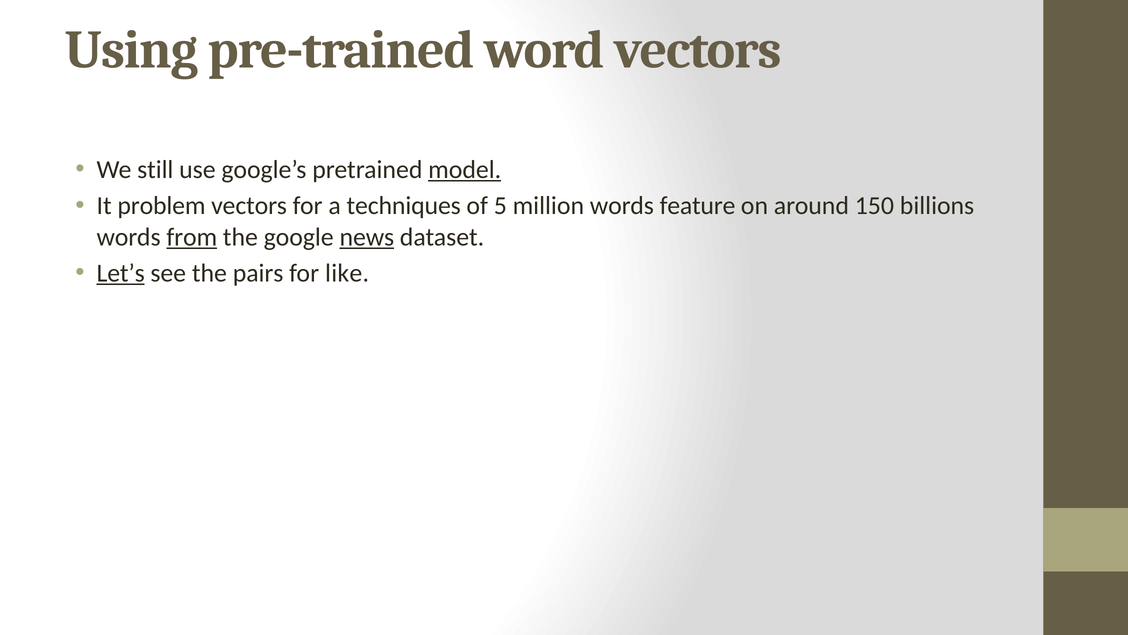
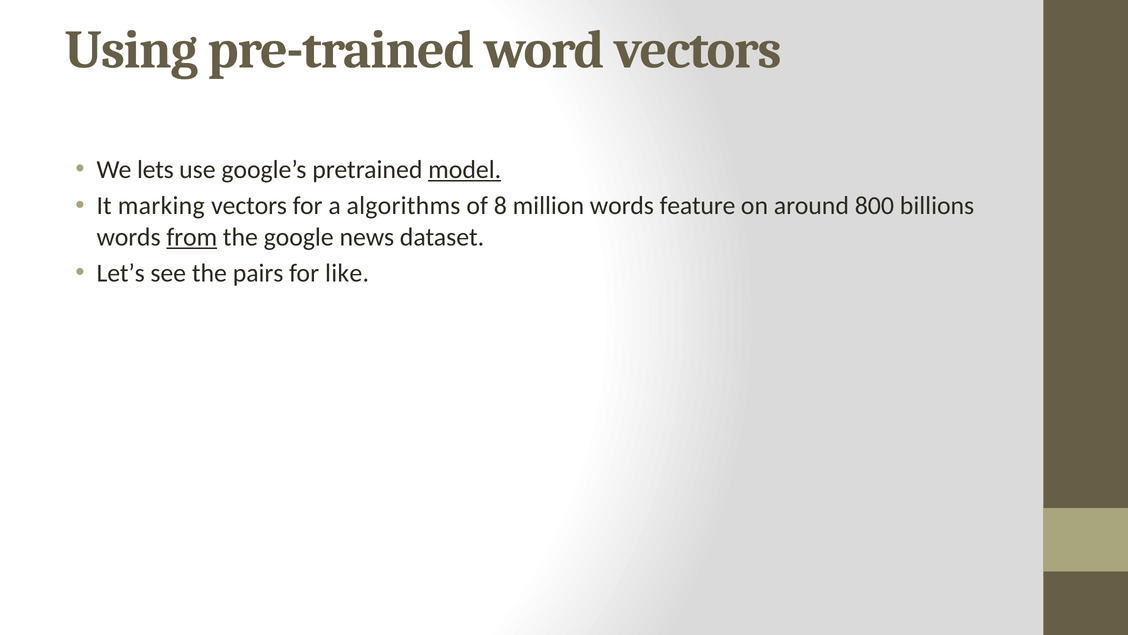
still: still -> lets
problem: problem -> marking
techniques: techniques -> algorithms
5: 5 -> 8
150: 150 -> 800
news underline: present -> none
Let’s underline: present -> none
